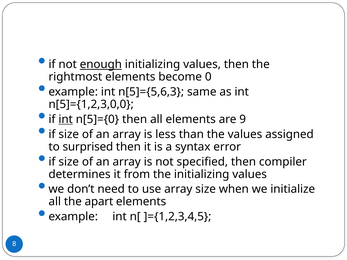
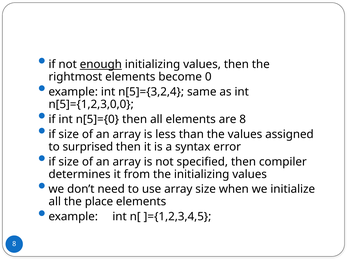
n[5]={5,6,3: n[5]={5,6,3 -> n[5]={3,2,4
int at (66, 119) underline: present -> none
are 9: 9 -> 8
apart: apart -> place
